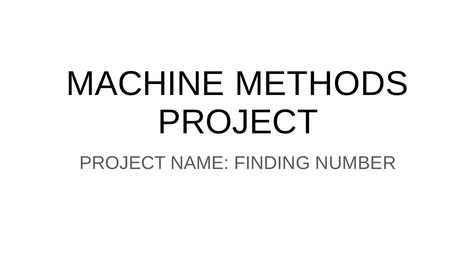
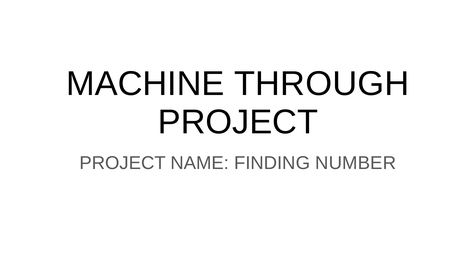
METHODS: METHODS -> THROUGH
